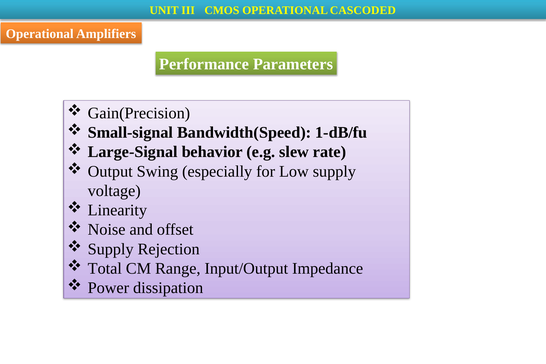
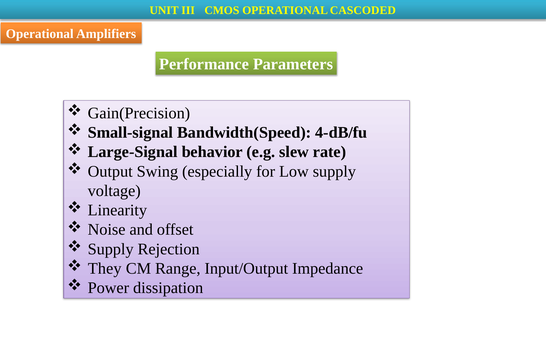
1-dB/fu: 1-dB/fu -> 4-dB/fu
Total: Total -> They
